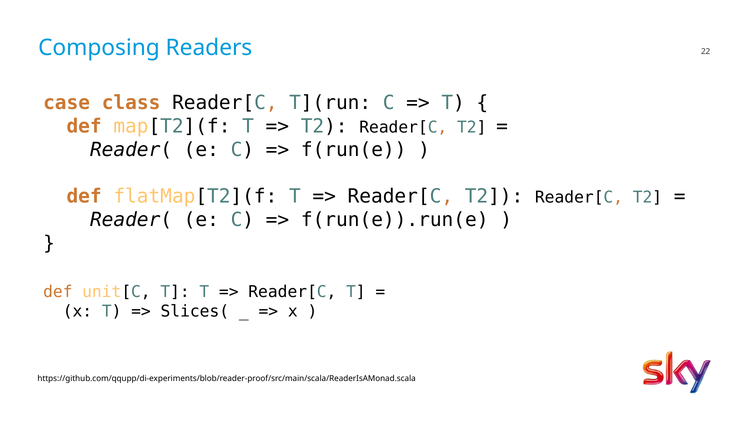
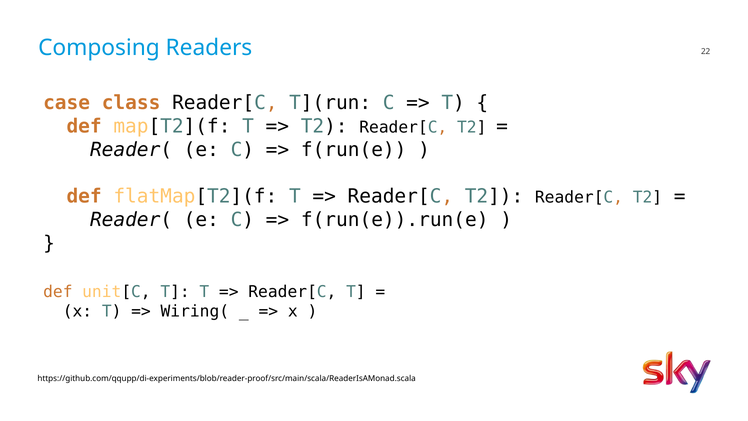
Slices(: Slices( -> Wiring(
